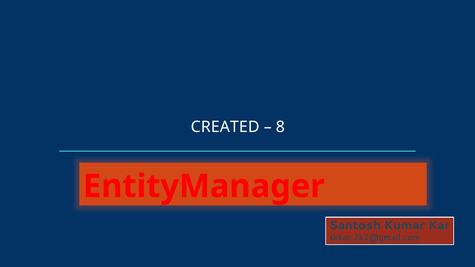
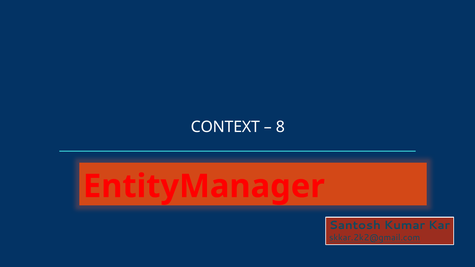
CREATED: CREATED -> CONTEXT
